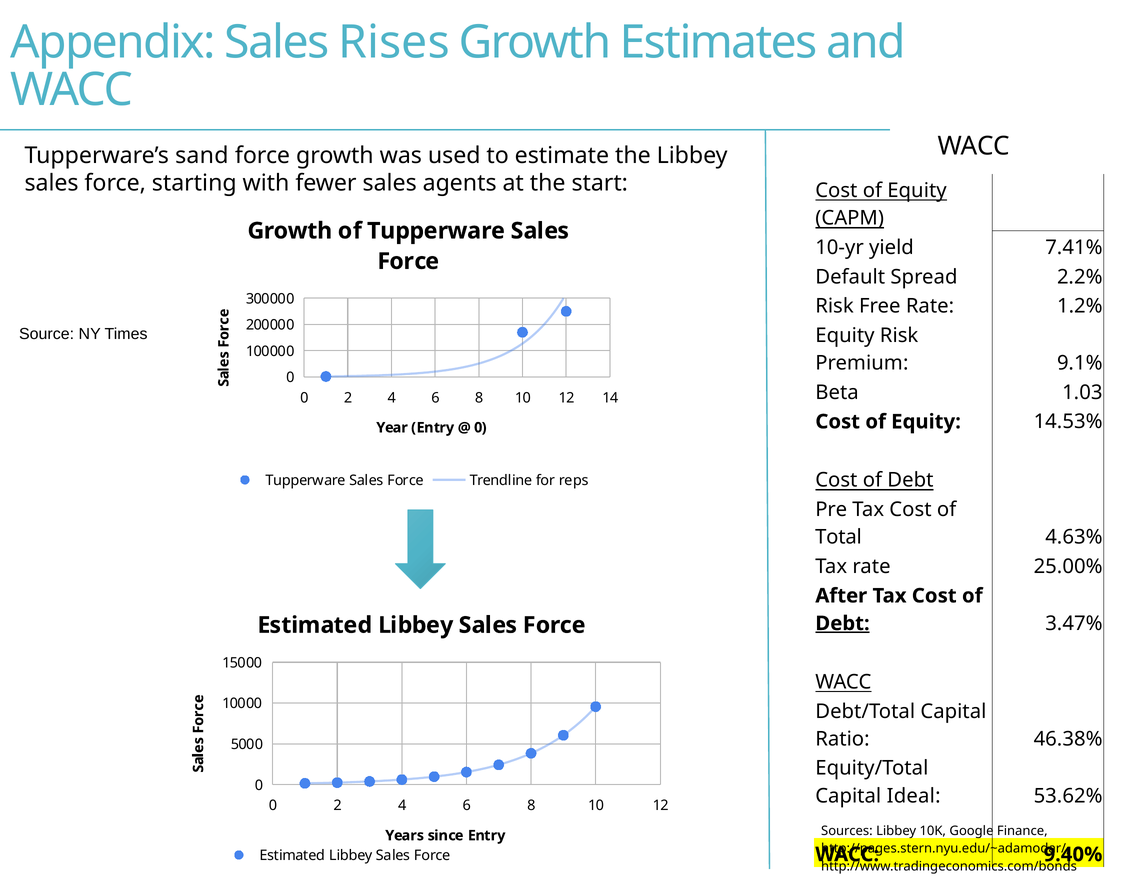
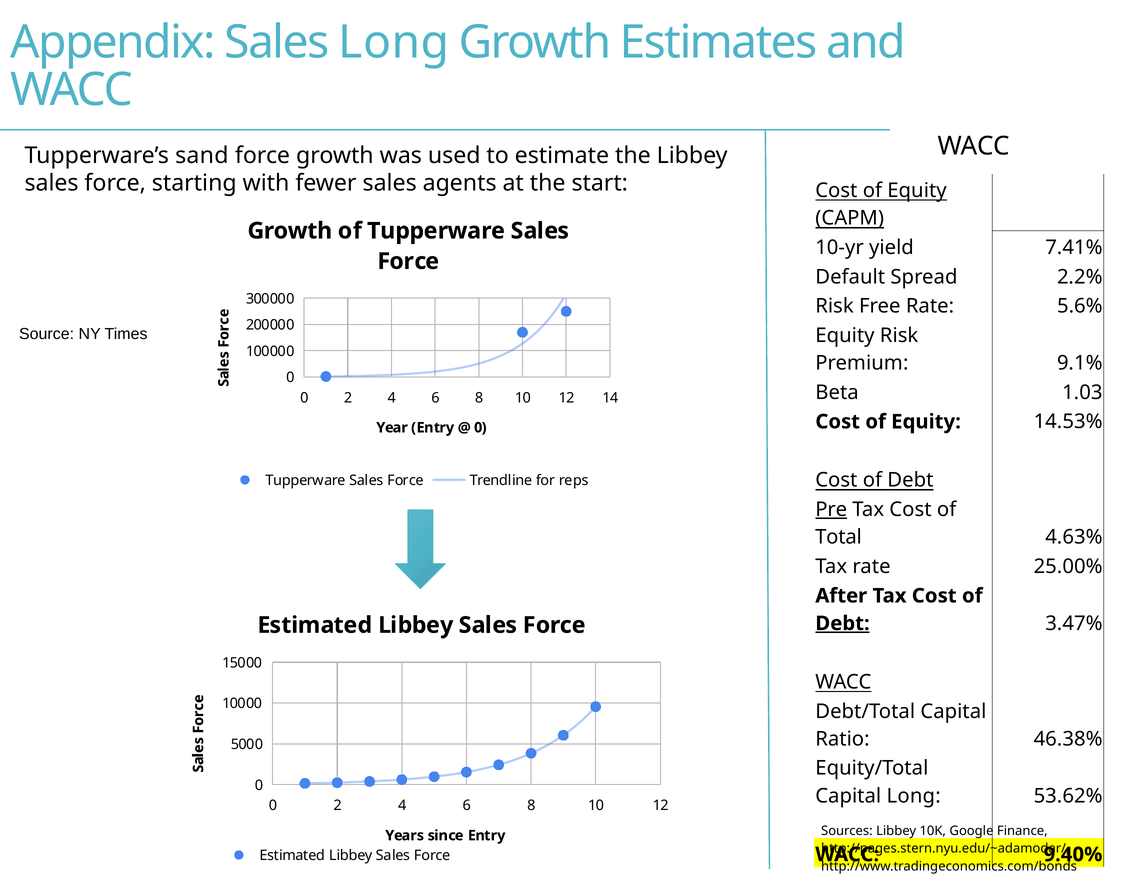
Sales Rises: Rises -> Long
1.2%: 1.2% -> 5.6%
Pre underline: none -> present
Capital Ideal: Ideal -> Long
